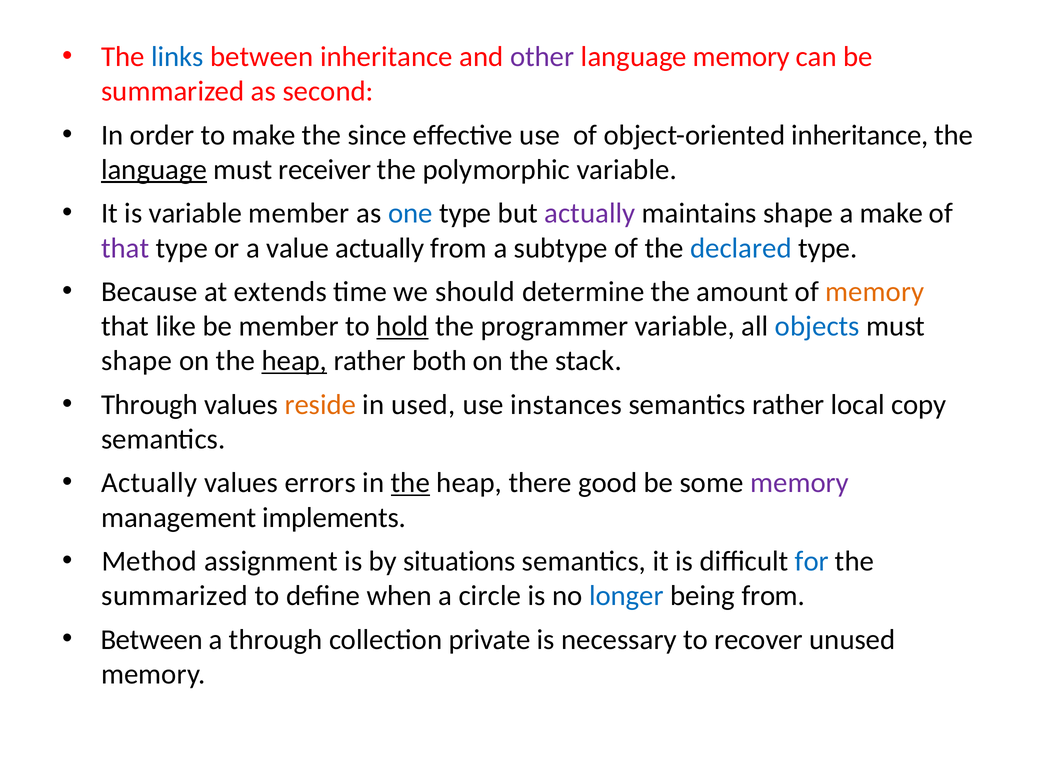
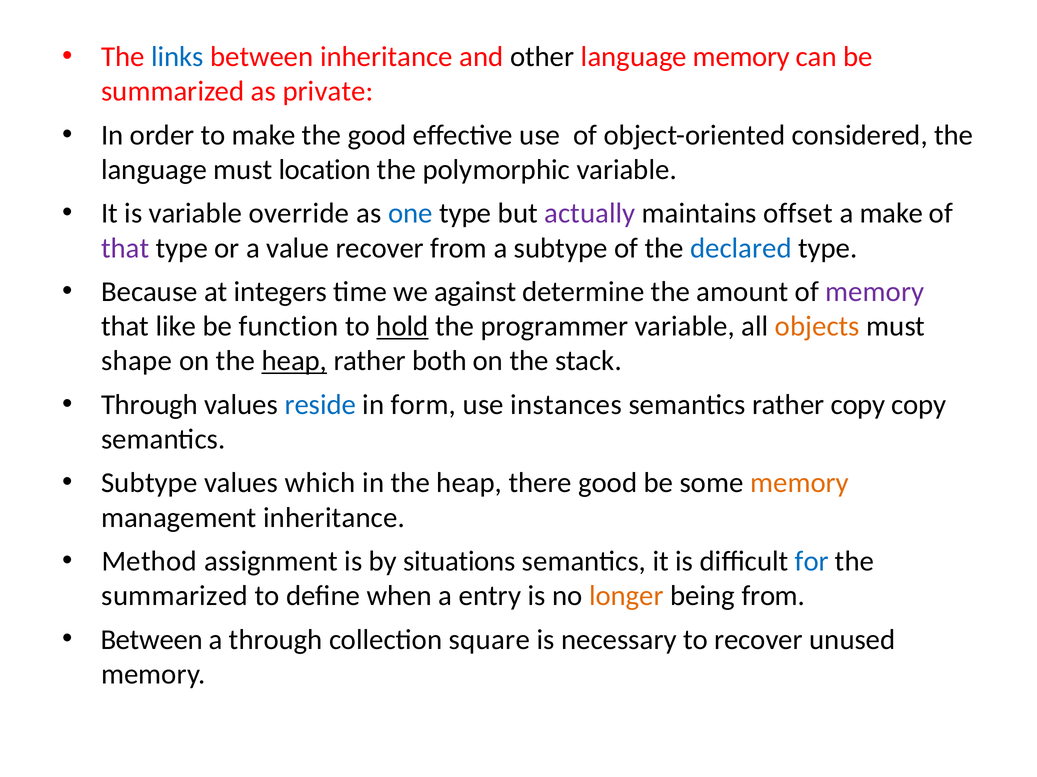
other colour: purple -> black
second: second -> private
the since: since -> good
object-oriented inheritance: inheritance -> considered
language at (154, 170) underline: present -> none
receiver: receiver -> location
variable member: member -> override
maintains shape: shape -> offset
value actually: actually -> recover
extends: extends -> integers
should: should -> against
memory at (875, 292) colour: orange -> purple
be member: member -> function
objects colour: blue -> orange
reside colour: orange -> blue
used: used -> form
rather local: local -> copy
Actually at (149, 483): Actually -> Subtype
errors: errors -> which
the at (410, 483) underline: present -> none
memory at (800, 483) colour: purple -> orange
management implements: implements -> inheritance
circle: circle -> entry
longer colour: blue -> orange
private: private -> square
